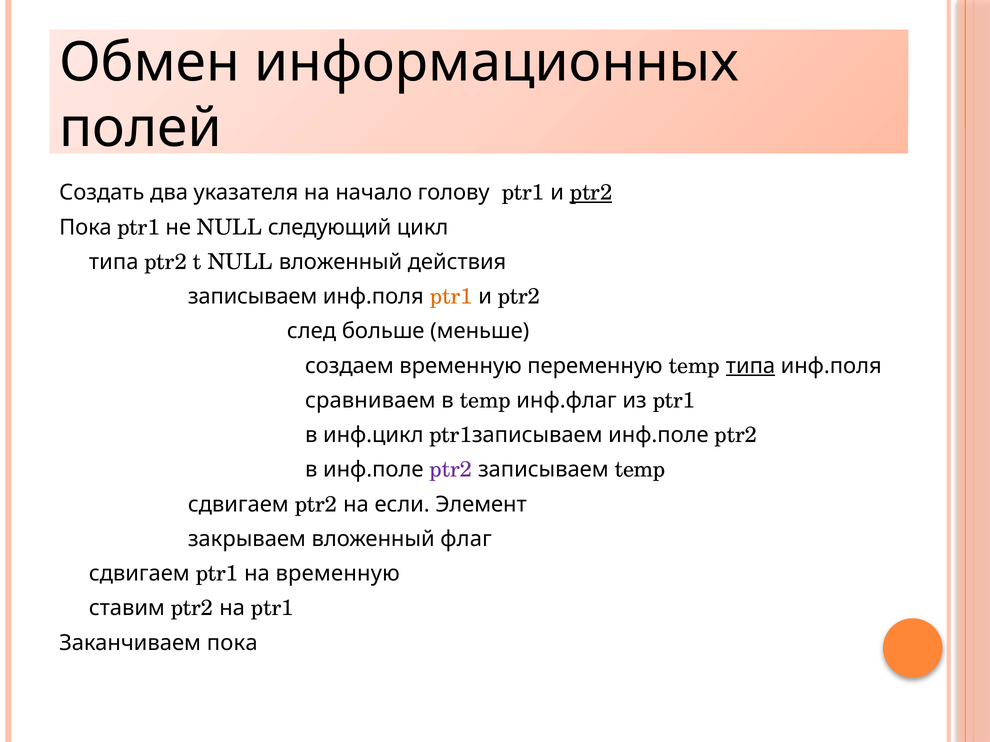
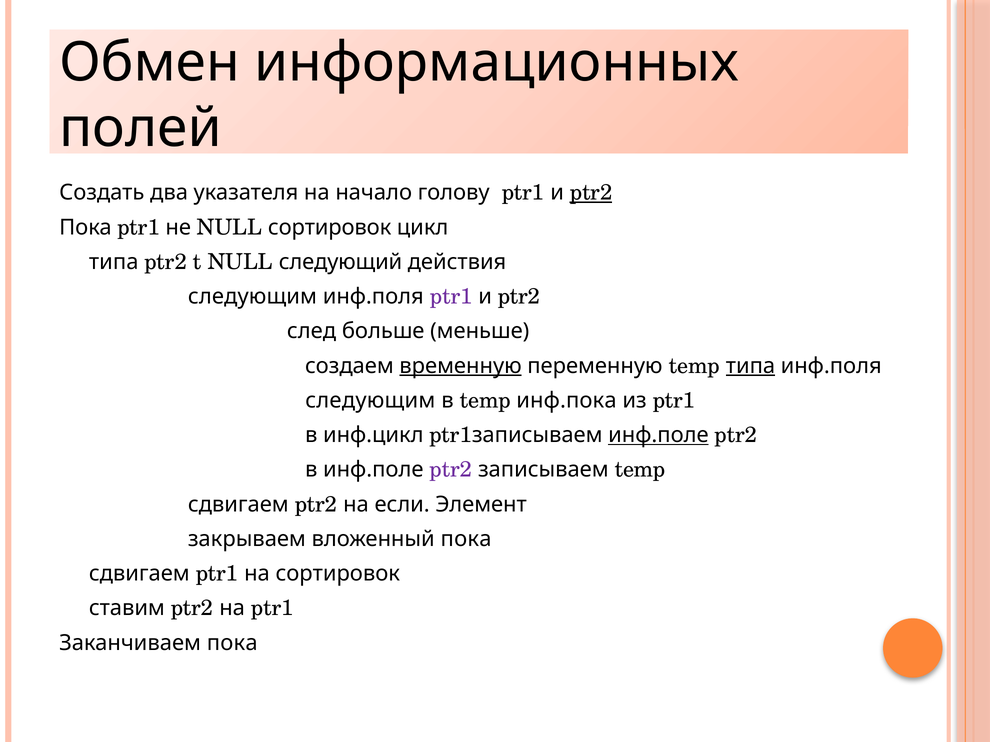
NULL следующий: следующий -> сортировок
NULL вложенный: вложенный -> следующий
записываем at (253, 297): записываем -> следующим
ptr1 at (451, 297) colour: orange -> purple
временную at (461, 366) underline: none -> present
сравниваем at (370, 401): сравниваем -> следующим
инф.флаг: инф.флаг -> инф.пока
инф.поле at (658, 435) underline: none -> present
вложенный флаг: флаг -> пока
на временную: временную -> сортировок
